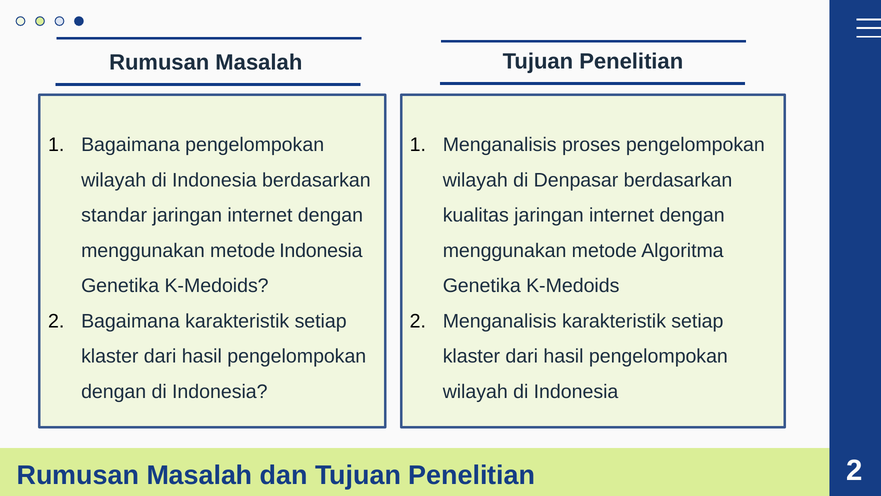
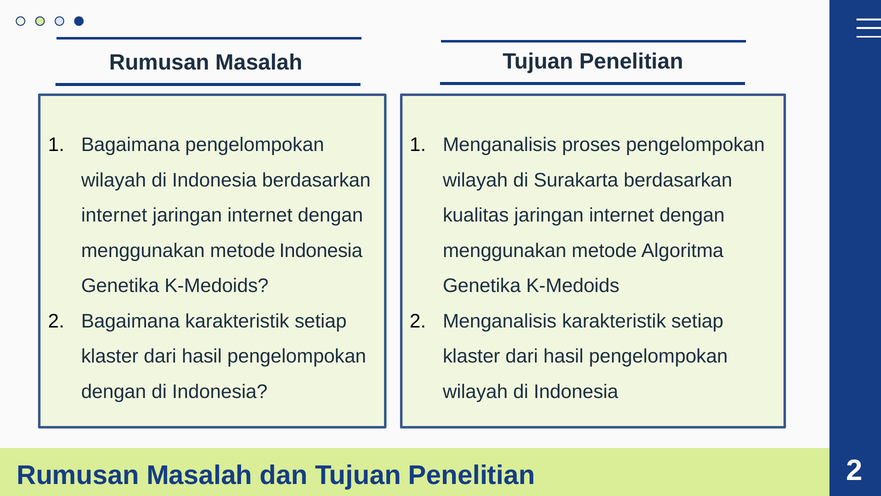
Denpasar: Denpasar -> Surakarta
standar at (114, 215): standar -> internet
